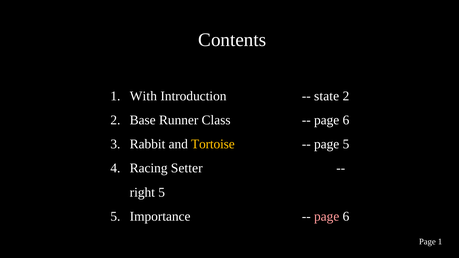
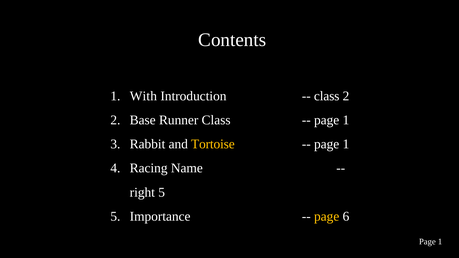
state at (327, 96): state -> class
6 at (346, 120): 6 -> 1
5 at (346, 144): 5 -> 1
Setter: Setter -> Name
page at (327, 217) colour: pink -> yellow
